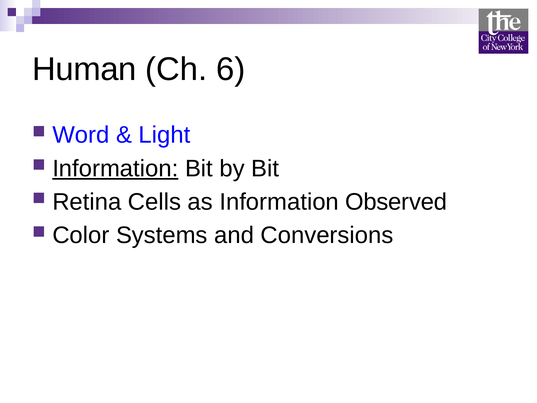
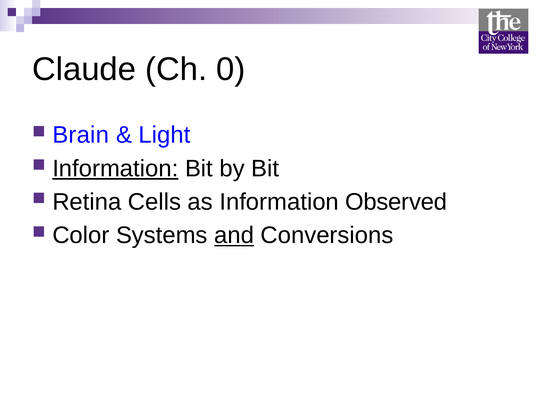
Human: Human -> Claude
6: 6 -> 0
Word: Word -> Brain
and underline: none -> present
